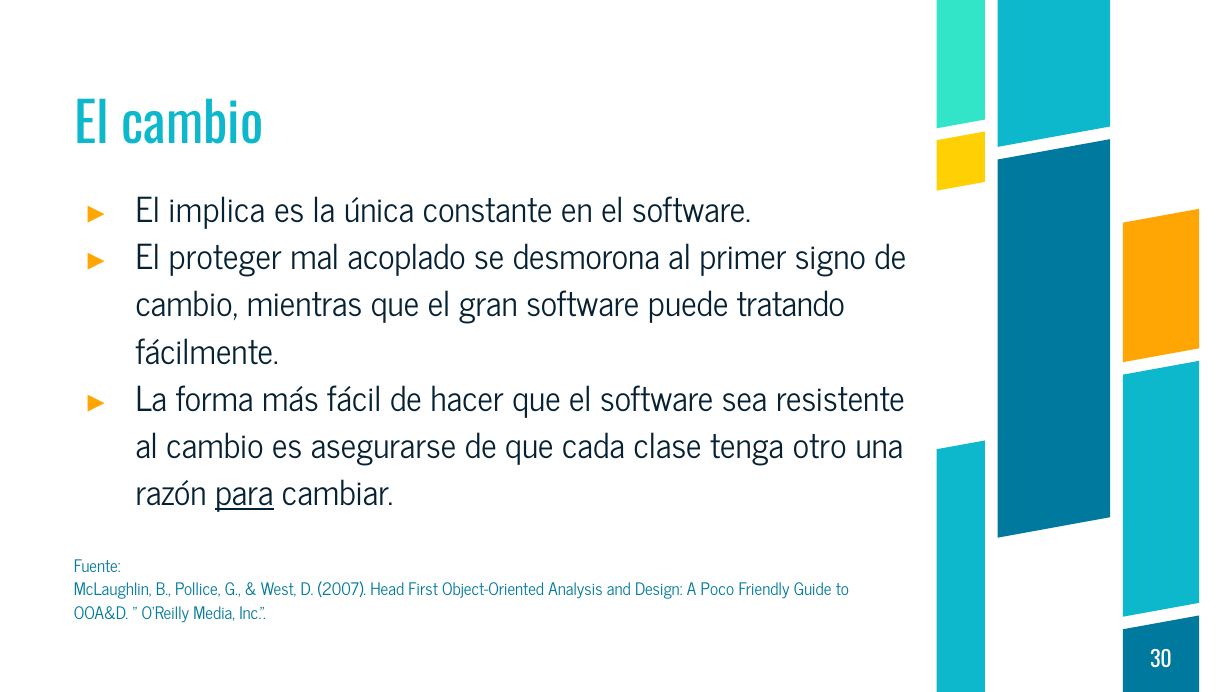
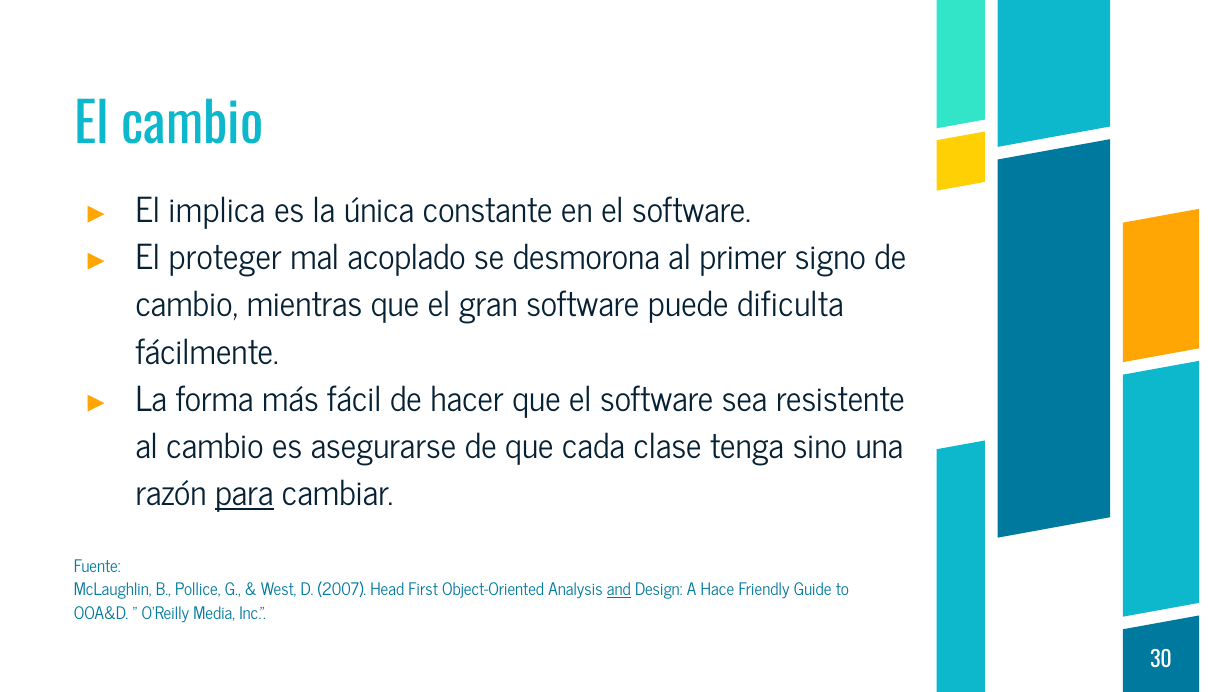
tratando: tratando -> dificulta
otro: otro -> sino
and underline: none -> present
Poco: Poco -> Hace
